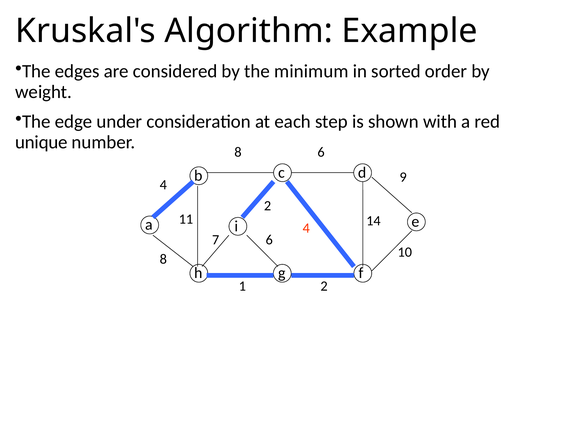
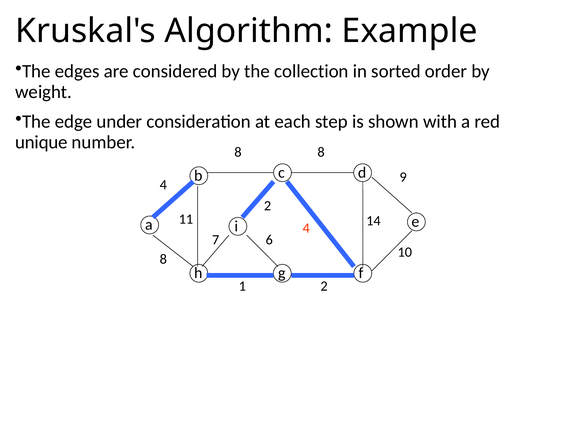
minimum: minimum -> collection
8 6: 6 -> 8
